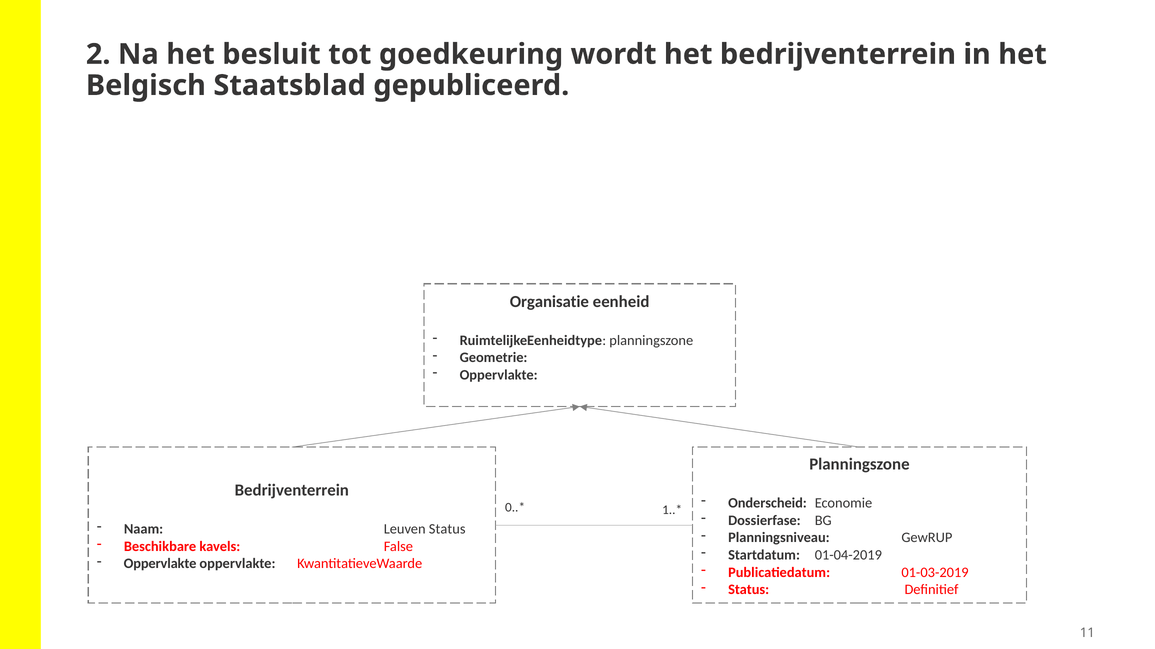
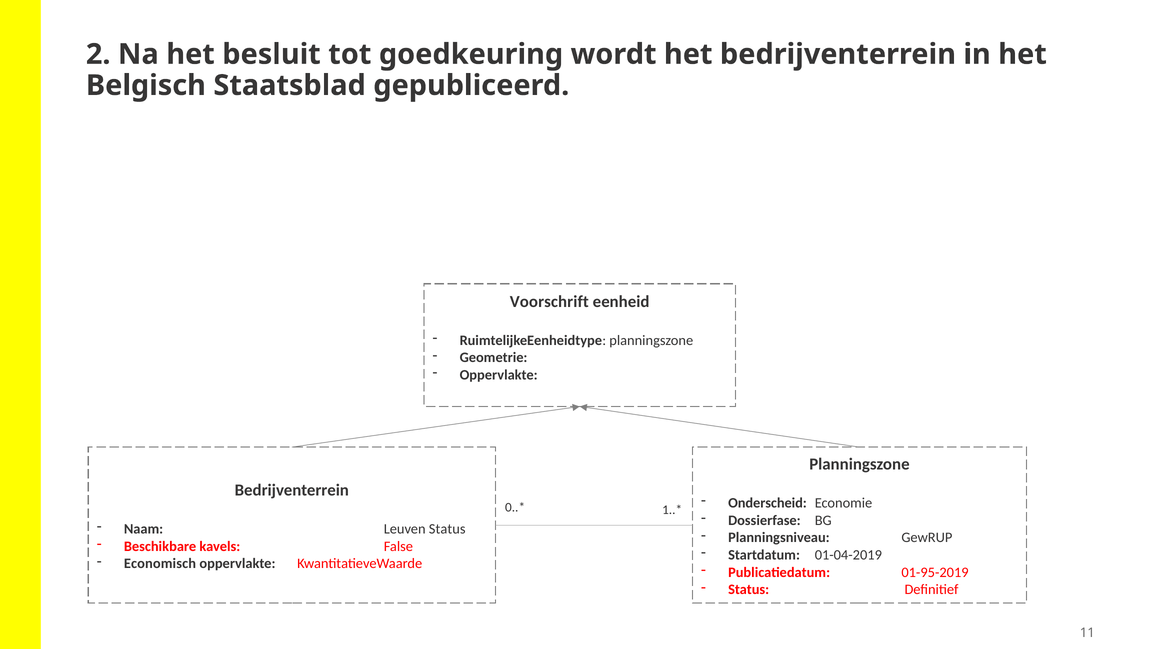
Organisatie: Organisatie -> Voorschrift
Oppervlakte at (160, 564): Oppervlakte -> Economisch
01-03-2019: 01-03-2019 -> 01-95-2019
